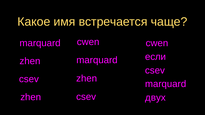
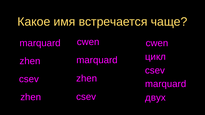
если: если -> цикл
